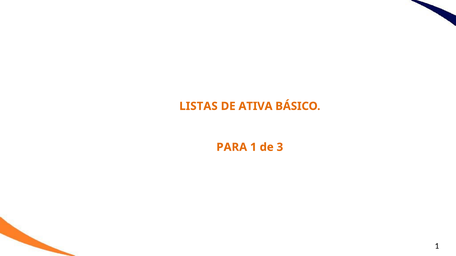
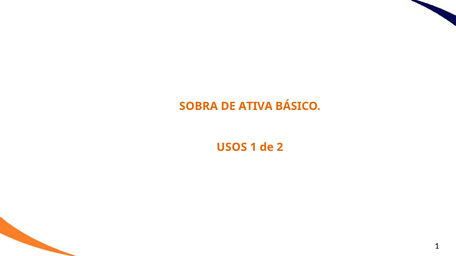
LISTAS: LISTAS -> SOBRA
PARA: PARA -> USOS
3: 3 -> 2
